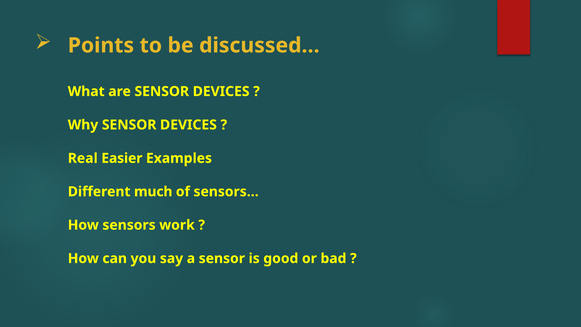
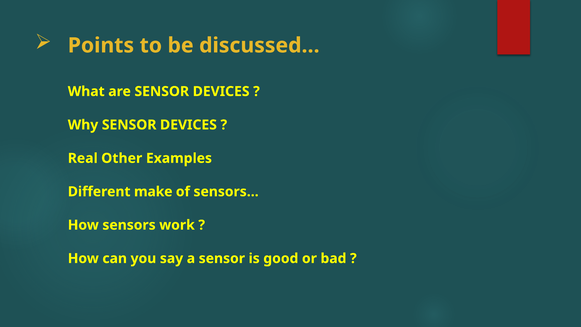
Easier: Easier -> Other
much: much -> make
